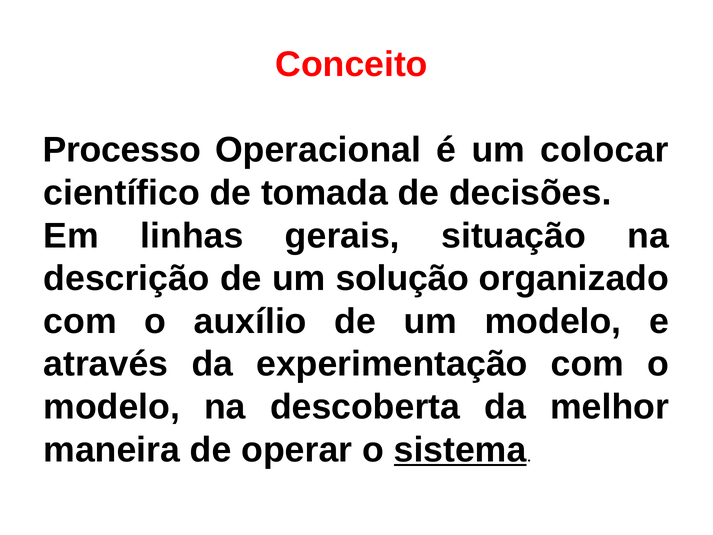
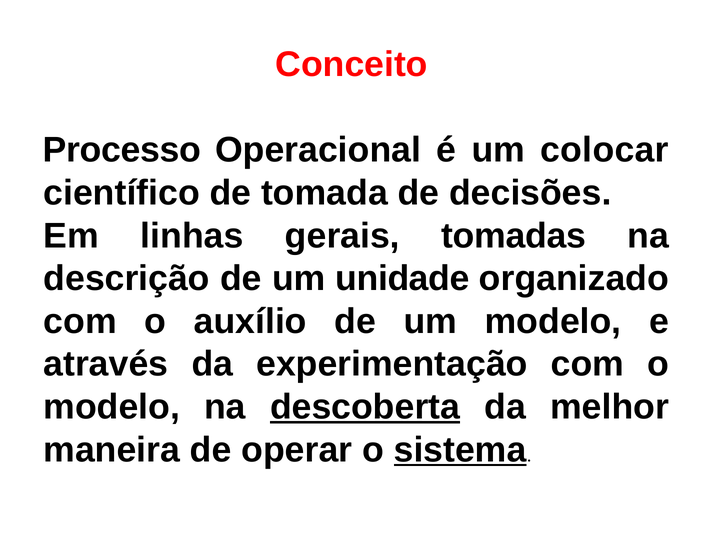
situação: situação -> tomadas
solução: solução -> unidade
descoberta underline: none -> present
